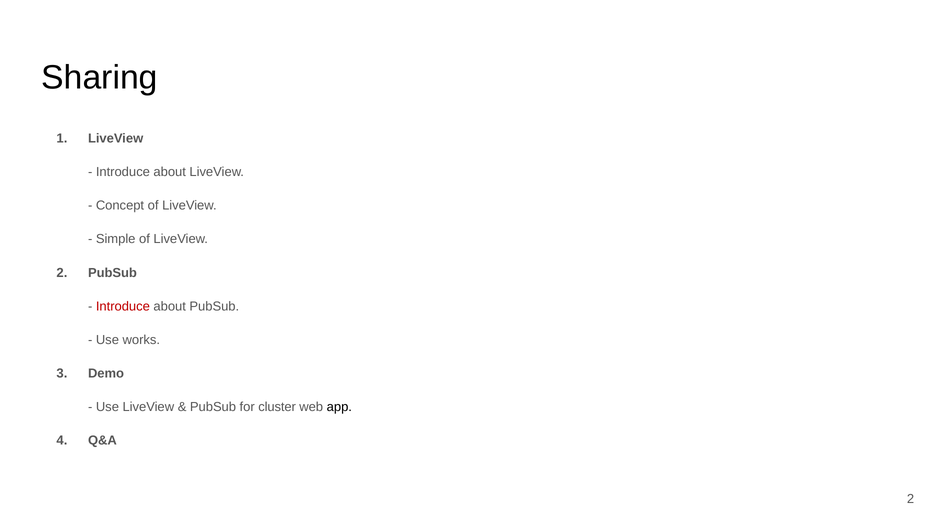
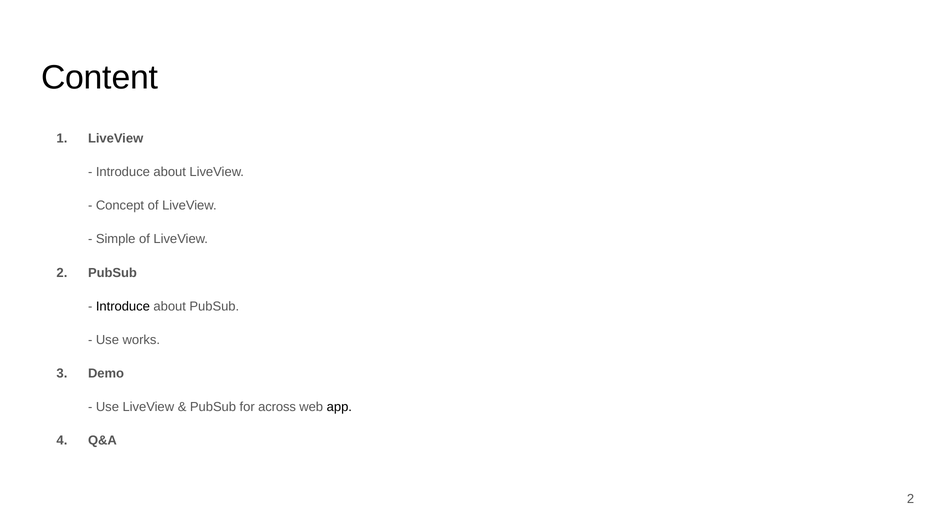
Sharing: Sharing -> Content
Introduce at (123, 306) colour: red -> black
cluster: cluster -> across
